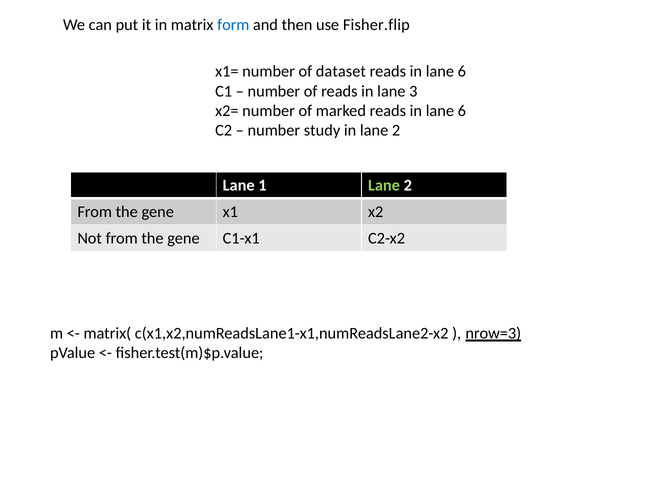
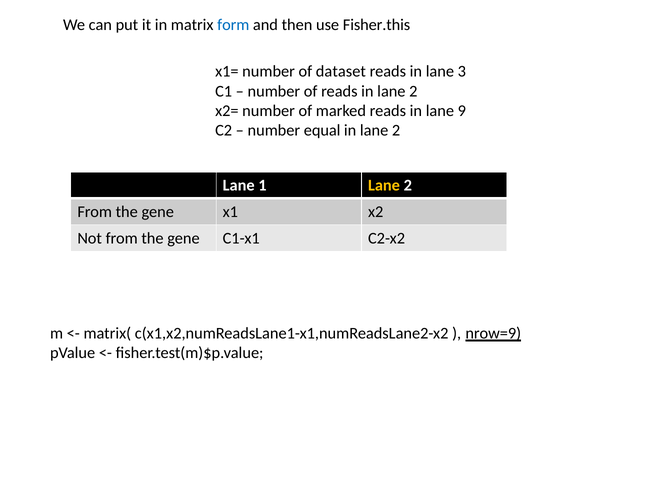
Fisher.flip: Fisher.flip -> Fisher.this
6 at (462, 71): 6 -> 3
reads in lane 3: 3 -> 2
6 at (462, 111): 6 -> 9
study: study -> equal
Lane at (384, 185) colour: light green -> yellow
nrow=3: nrow=3 -> nrow=9
